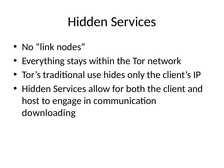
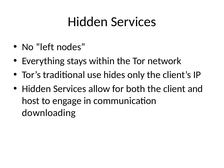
link: link -> left
